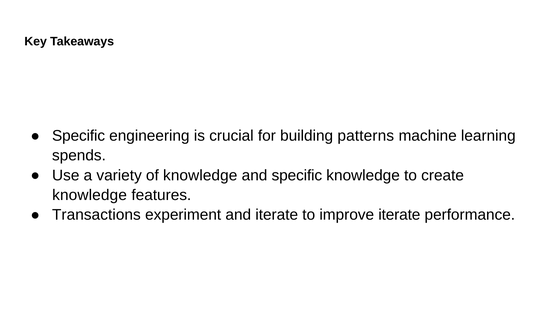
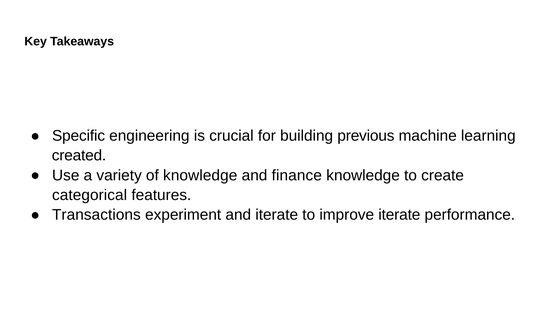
patterns: patterns -> previous
spends: spends -> created
and specific: specific -> finance
knowledge at (90, 195): knowledge -> categorical
